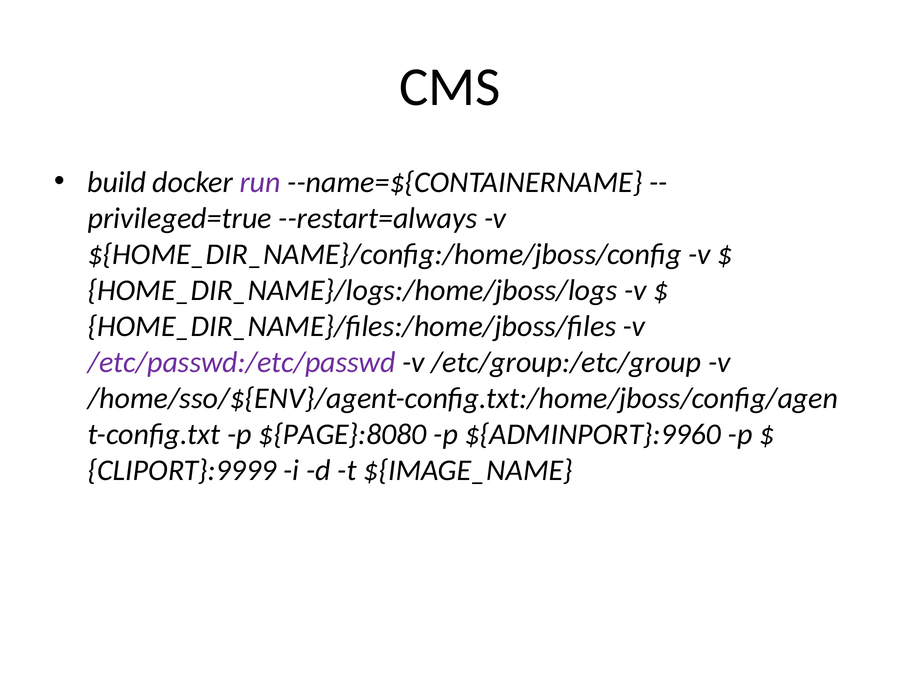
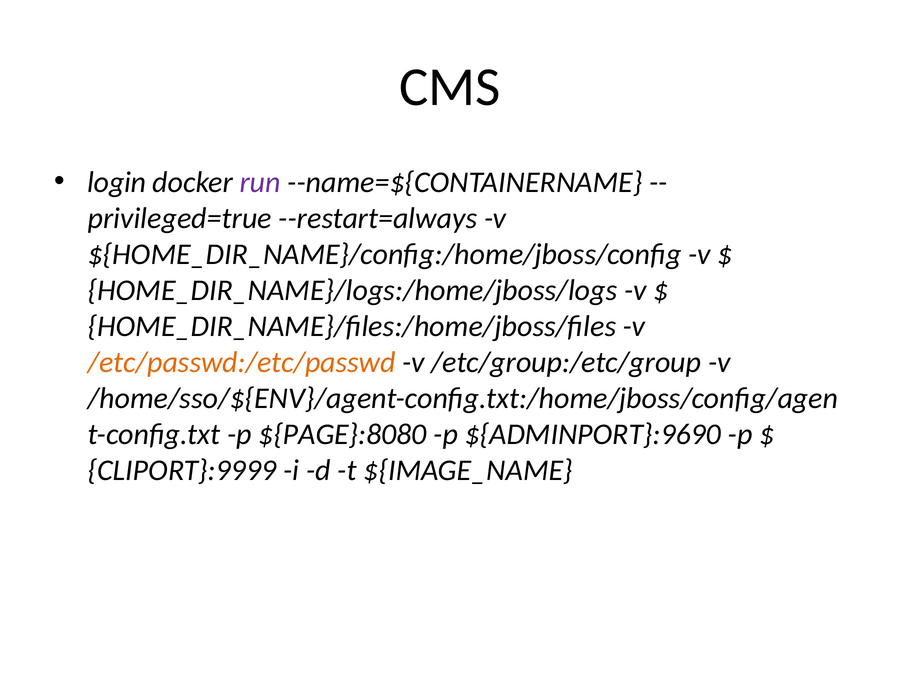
build: build -> login
/etc/passwd:/etc/passwd colour: purple -> orange
${ADMINPORT}:9960: ${ADMINPORT}:9960 -> ${ADMINPORT}:9690
